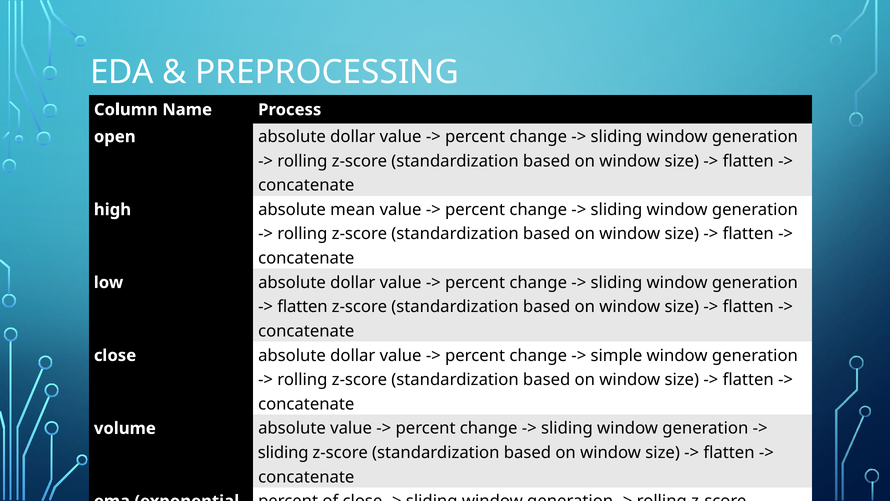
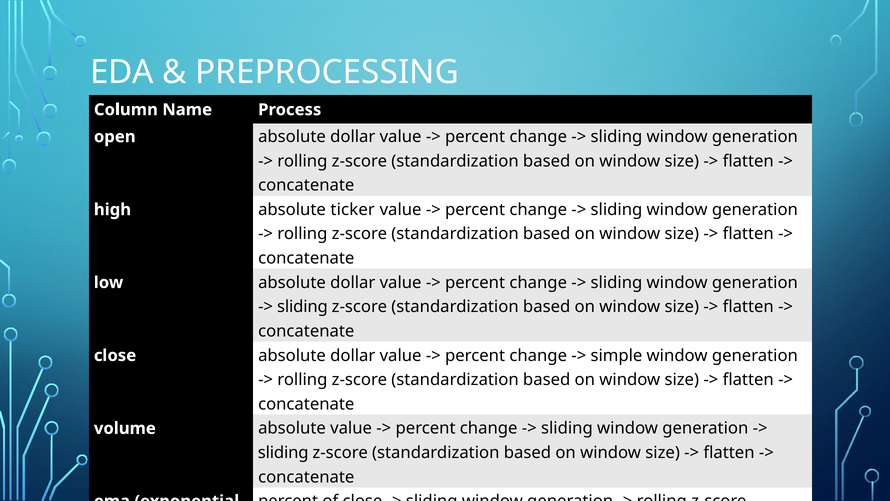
mean: mean -> ticker
flatten at (302, 307): flatten -> sliding
